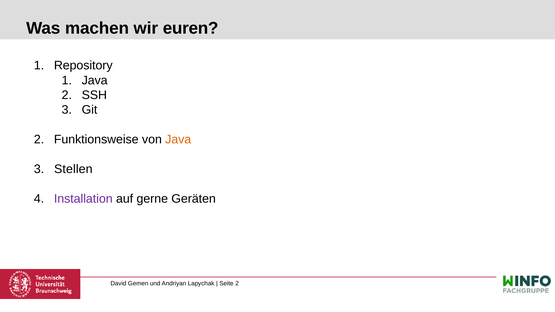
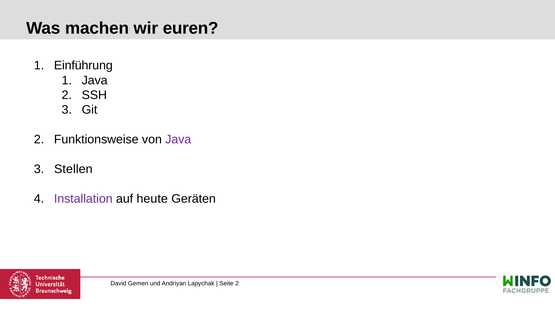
Repository: Repository -> Einführung
Java at (178, 140) colour: orange -> purple
gerne: gerne -> heute
